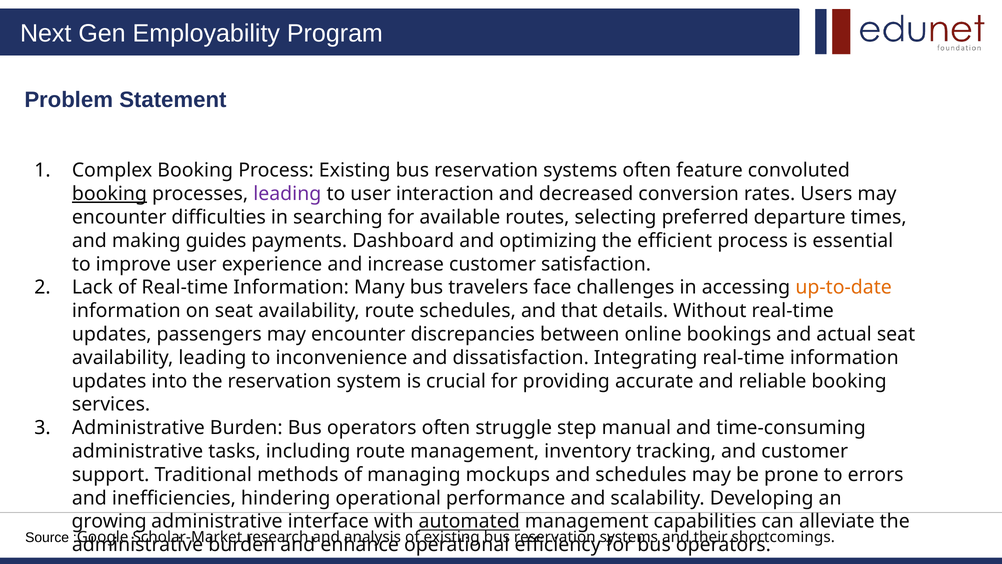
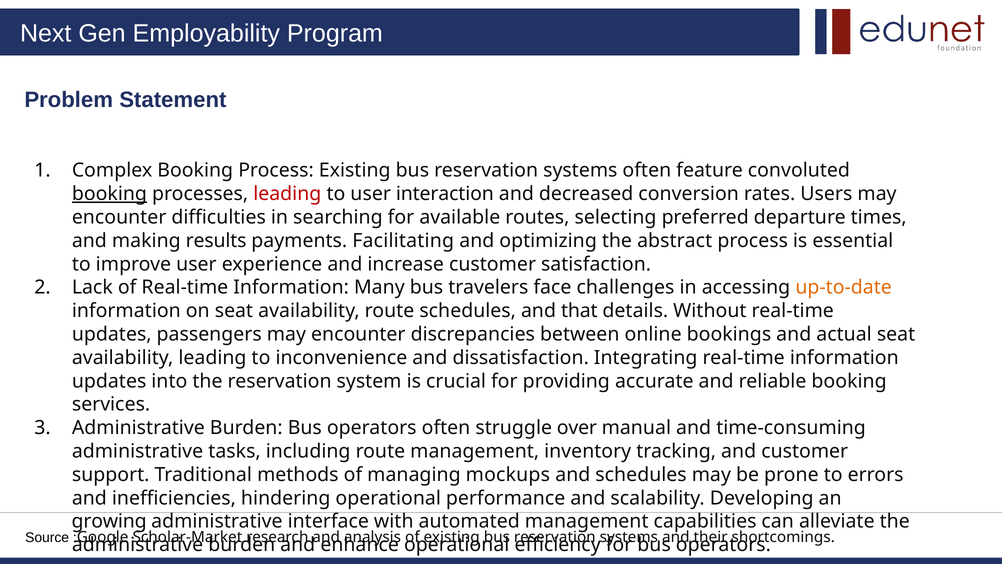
leading at (287, 194) colour: purple -> red
guides: guides -> results
Dashboard: Dashboard -> Facilitating
efficient: efficient -> abstract
step: step -> over
automated underline: present -> none
